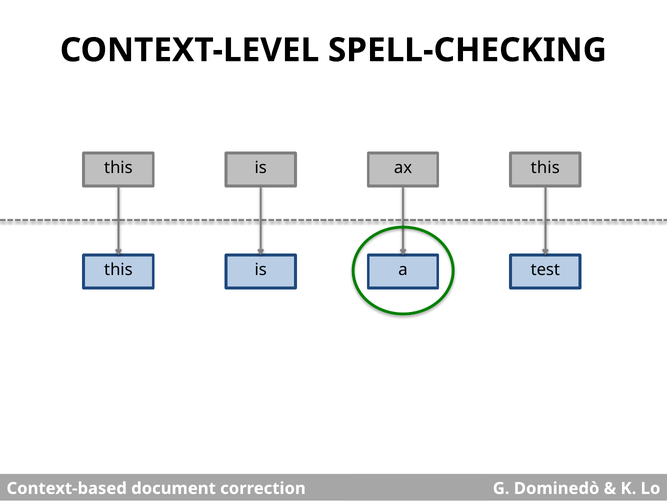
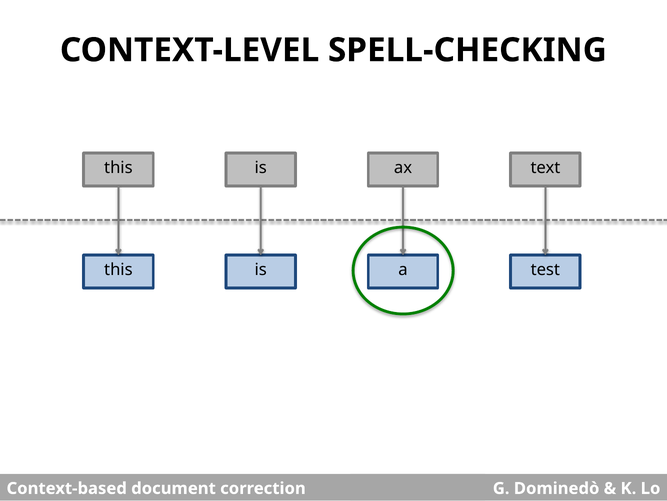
ax this: this -> text
